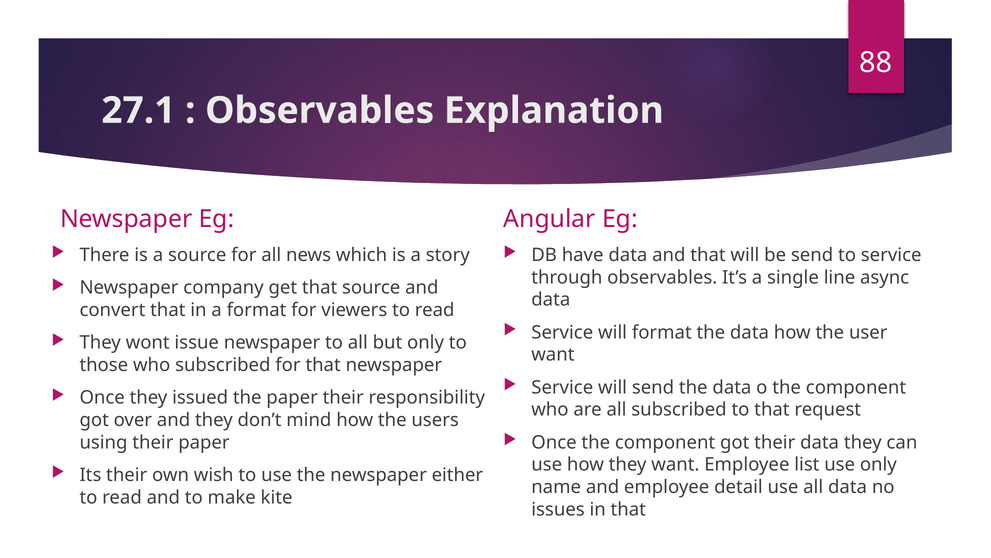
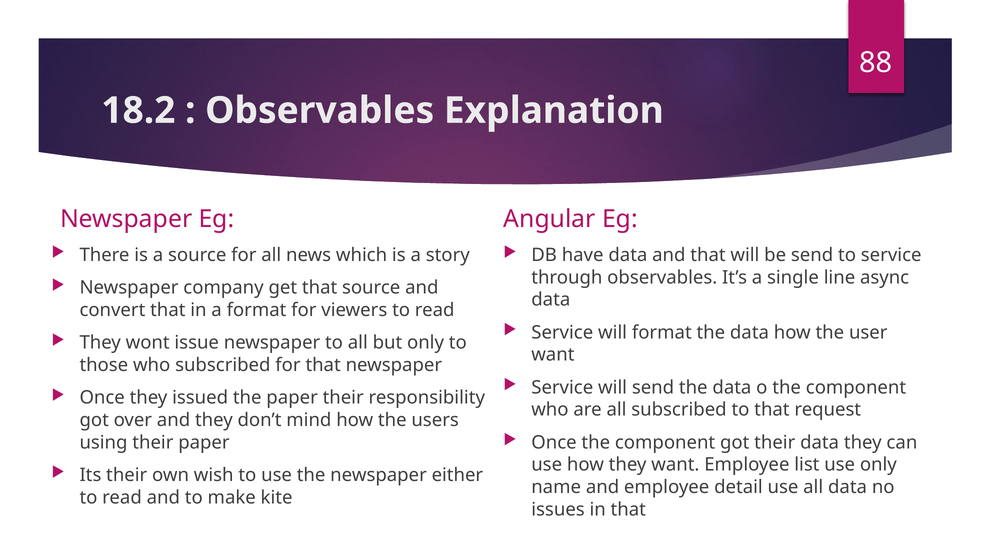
27.1: 27.1 -> 18.2
